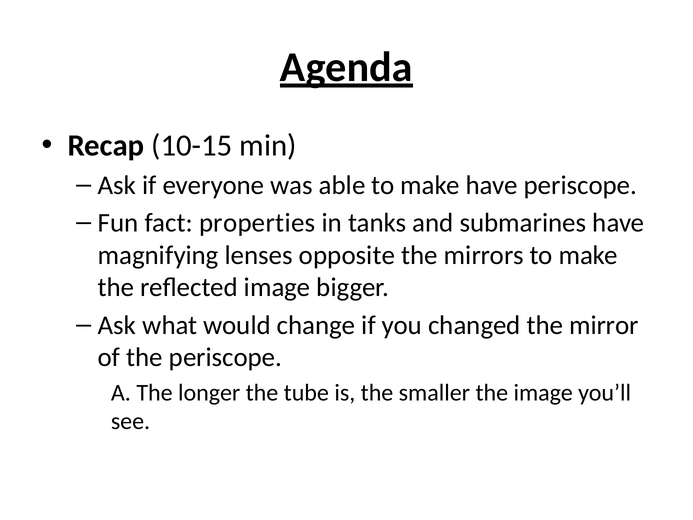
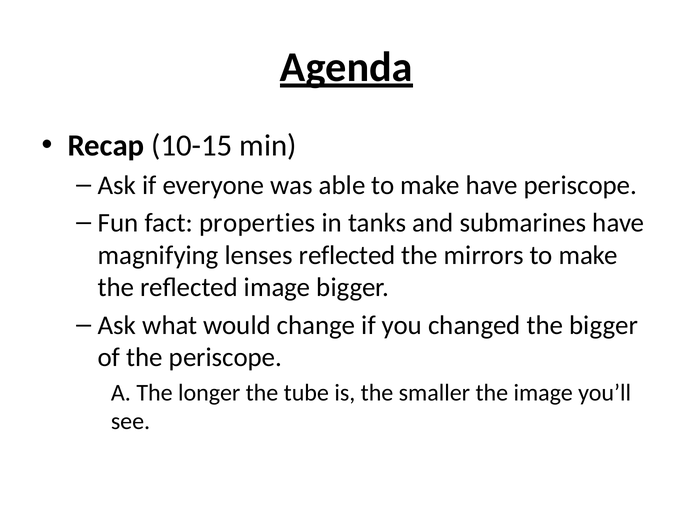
lenses opposite: opposite -> reflected
the mirror: mirror -> bigger
